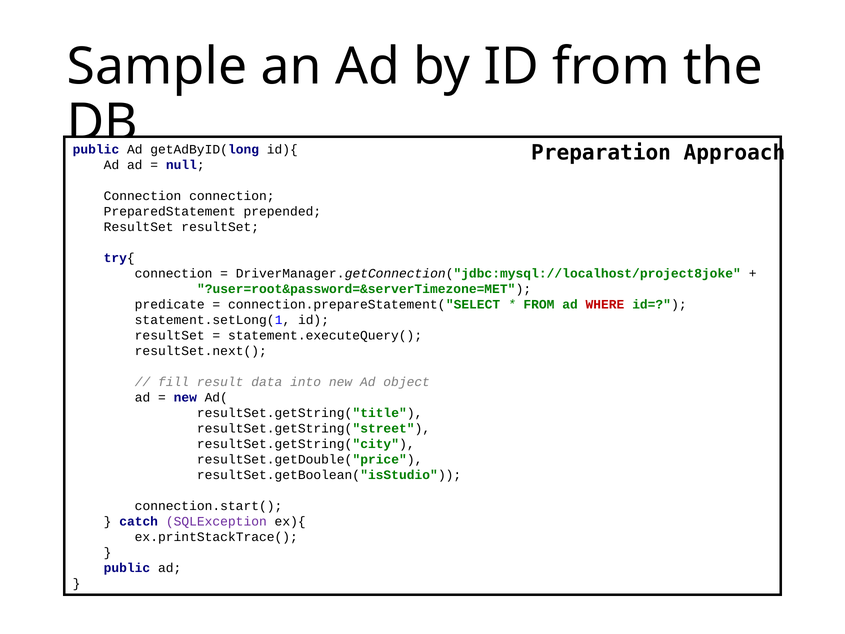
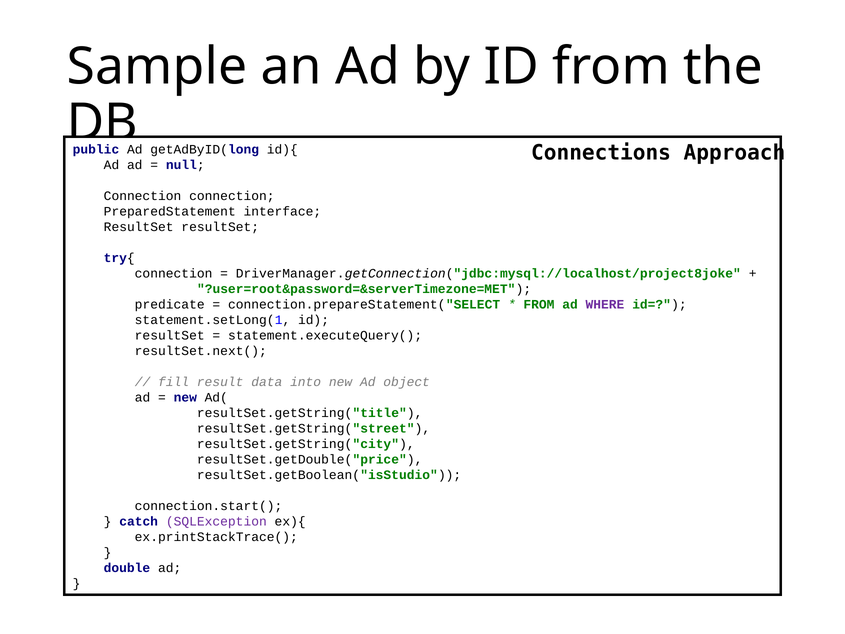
Preparation: Preparation -> Connections
prepended: prepended -> interface
WHERE colour: red -> purple
public at (127, 568): public -> double
